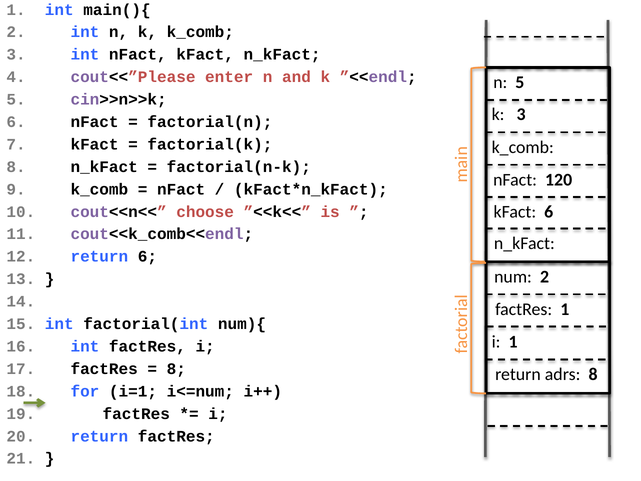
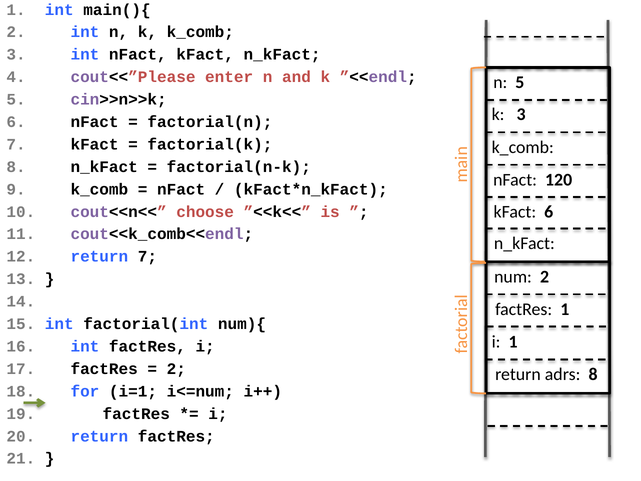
return 6: 6 -> 7
8 at (176, 369): 8 -> 2
